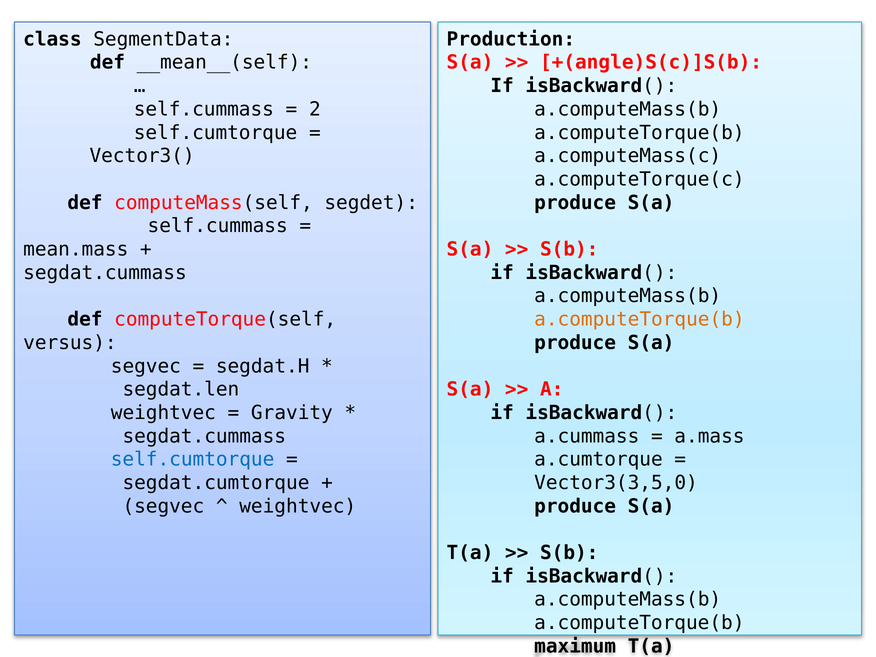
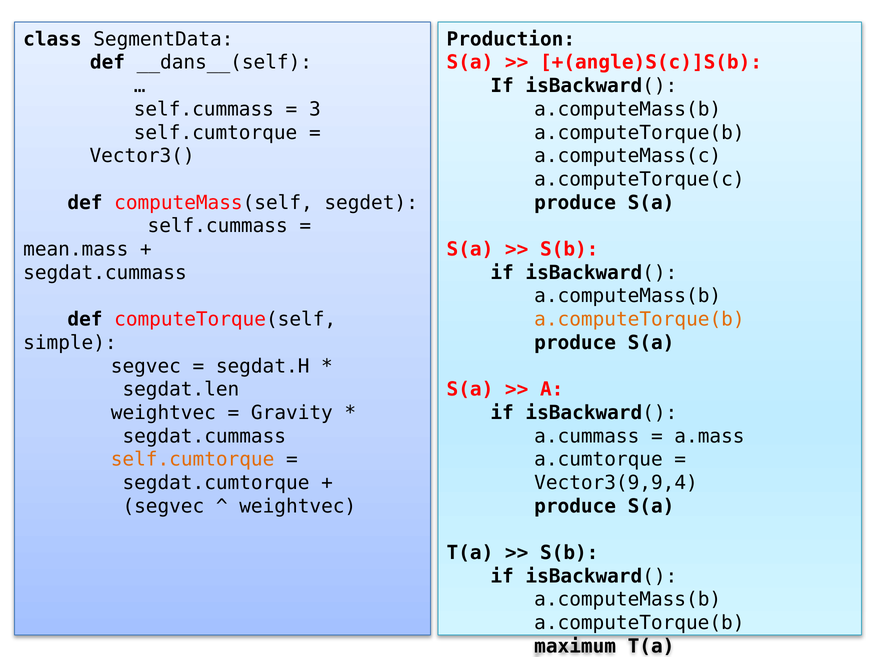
__mean__(self: __mean__(self -> __dans__(self
2: 2 -> 3
versus: versus -> simple
self.cumtorque at (193, 459) colour: blue -> orange
Vector3(3,5,0: Vector3(3,5,0 -> Vector3(9,9,4
